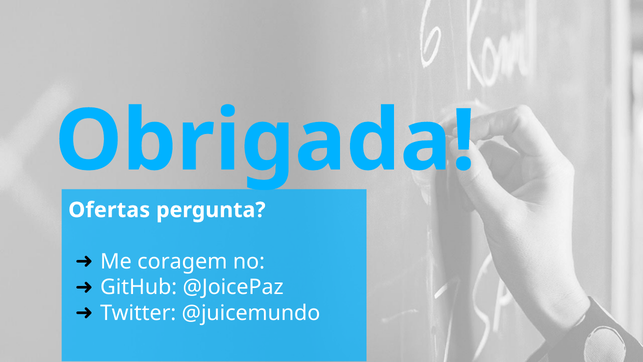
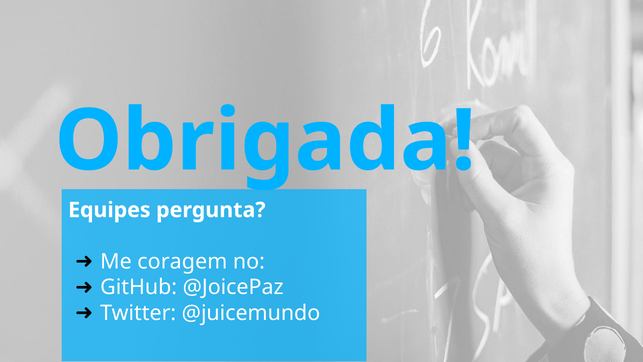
Ofertas: Ofertas -> Equipes
